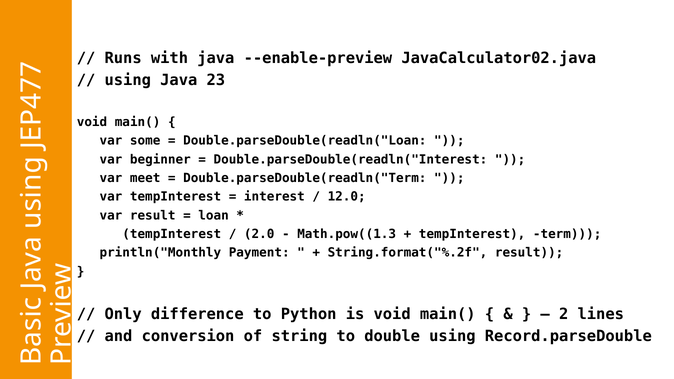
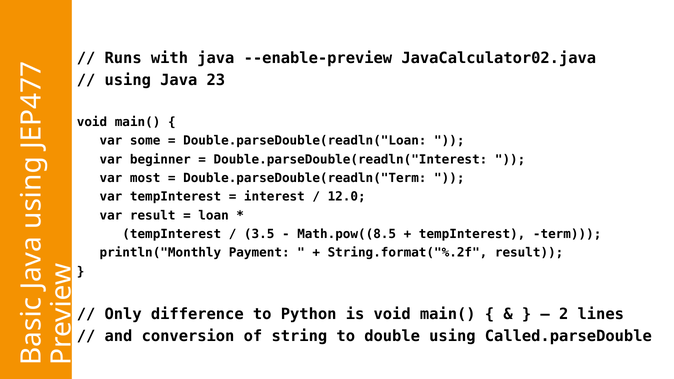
meet: meet -> most
2.0: 2.0 -> 3.5
Math.pow((1.3: Math.pow((1.3 -> Math.pow((8.5
Record.parseDouble: Record.parseDouble -> Called.parseDouble
